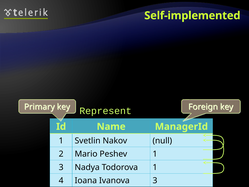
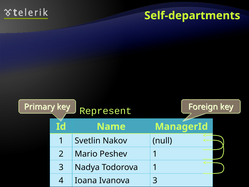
Self-implemented: Self-implemented -> Self-departments
